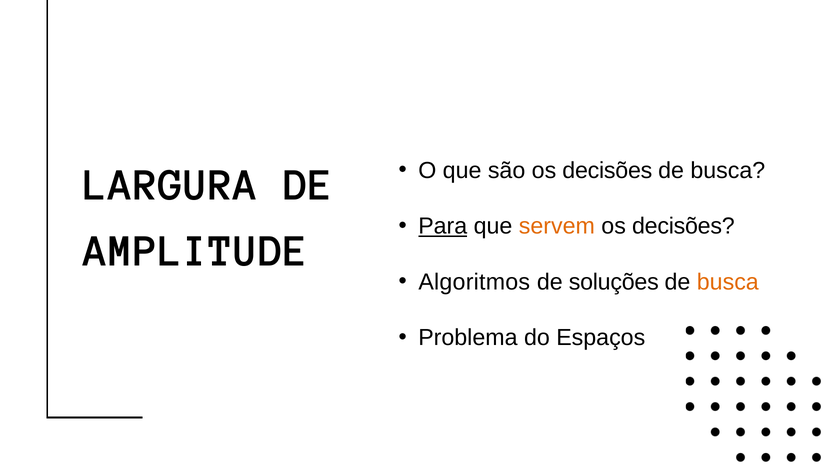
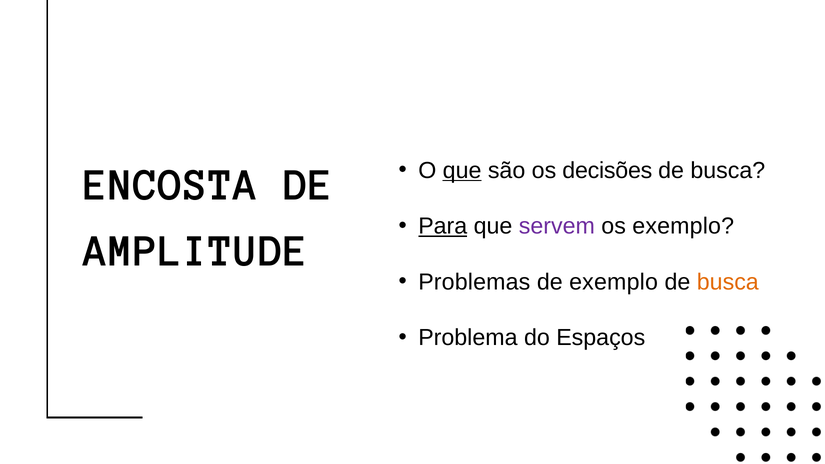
que at (462, 171) underline: none -> present
LARGURA: LARGURA -> ENCOSTA
servem colour: orange -> purple
decisões at (683, 226): decisões -> exemplo
Algoritmos: Algoritmos -> Problemas
de soluções: soluções -> exemplo
